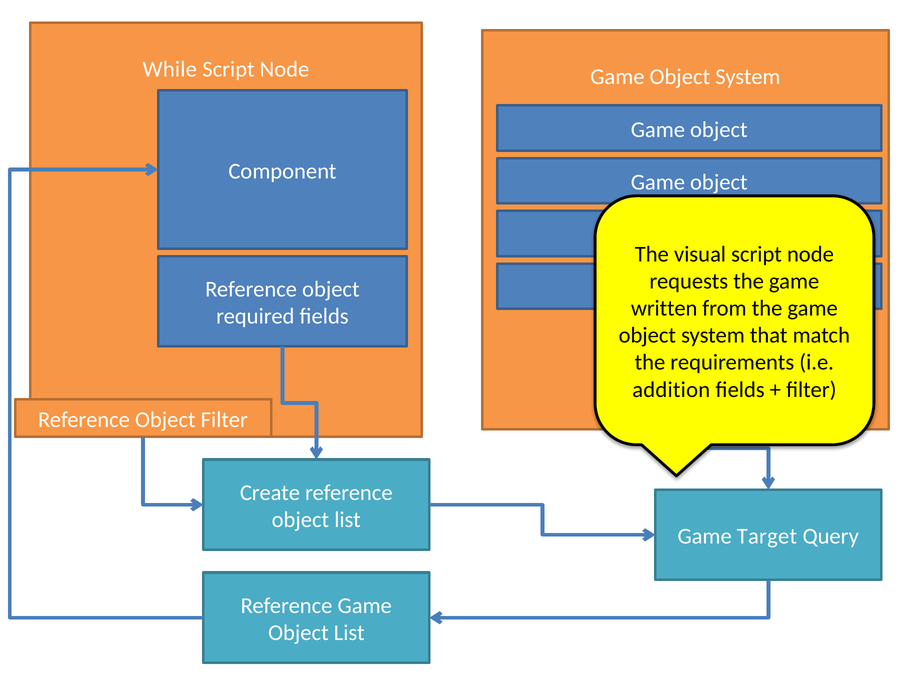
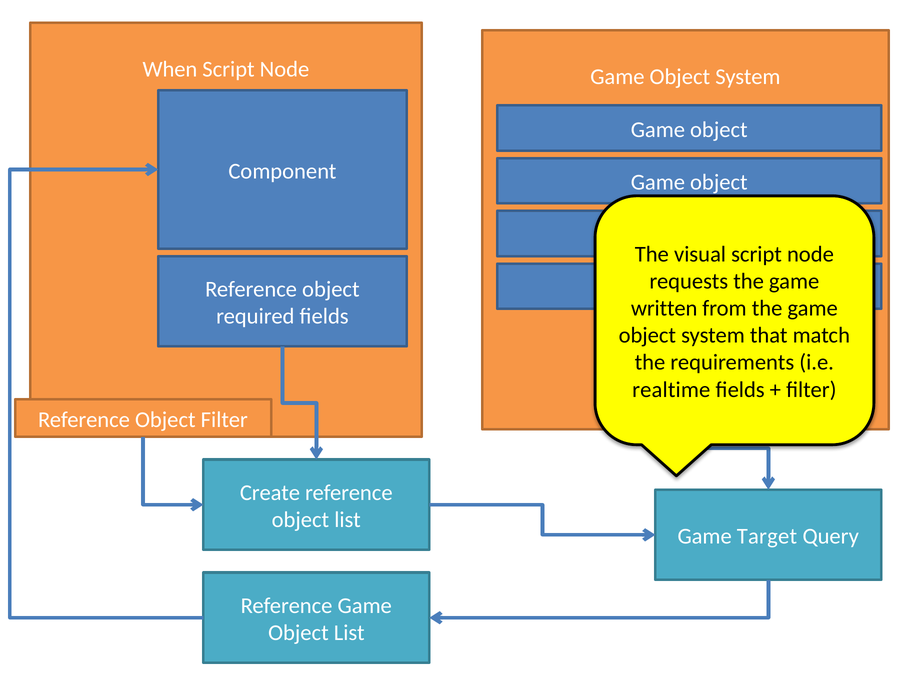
While: While -> When
addition: addition -> realtime
